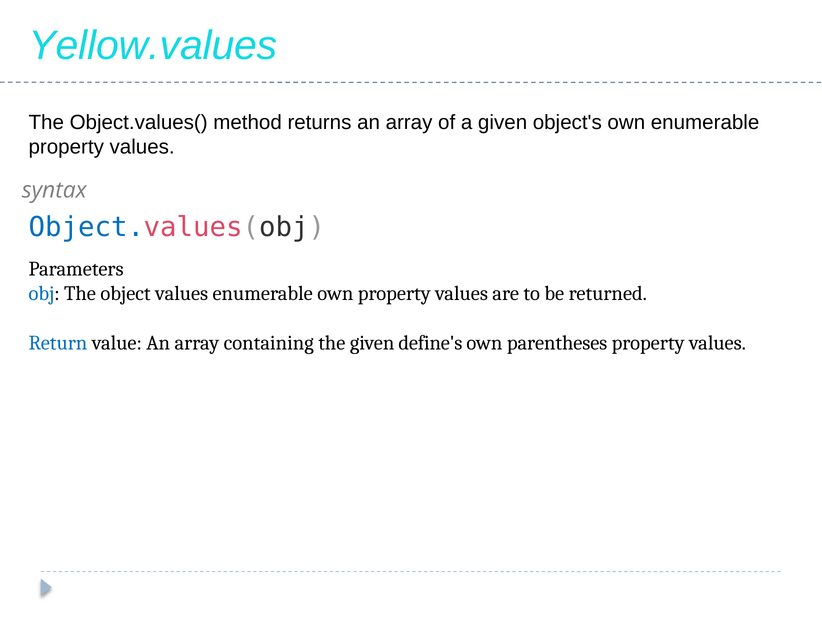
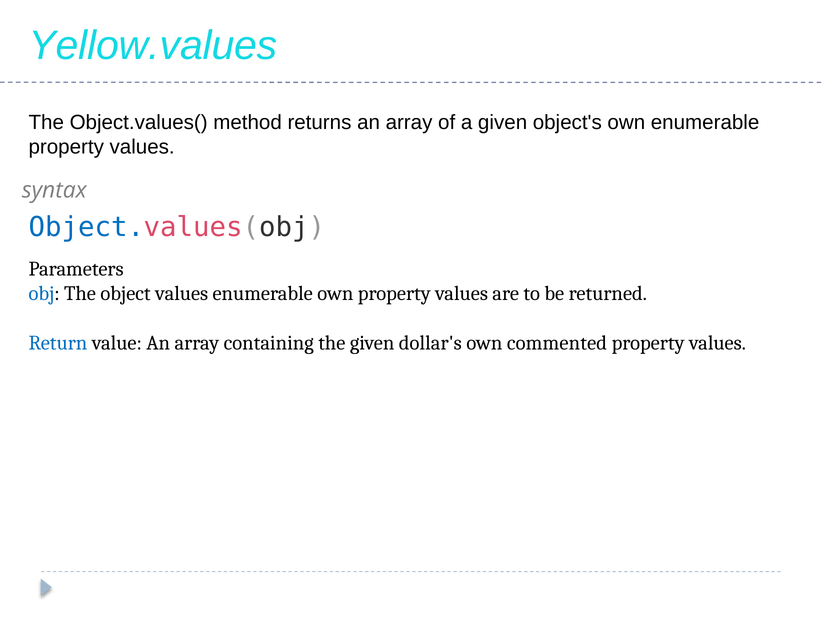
define's: define's -> dollar's
parentheses: parentheses -> commented
